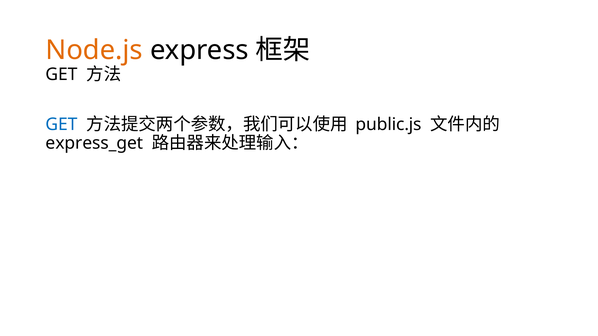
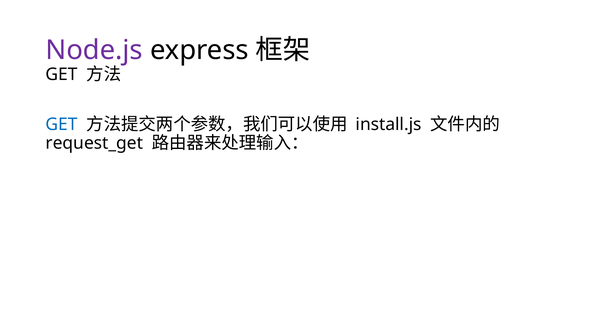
Node.js colour: orange -> purple
public.js: public.js -> install.js
express_get: express_get -> request_get
